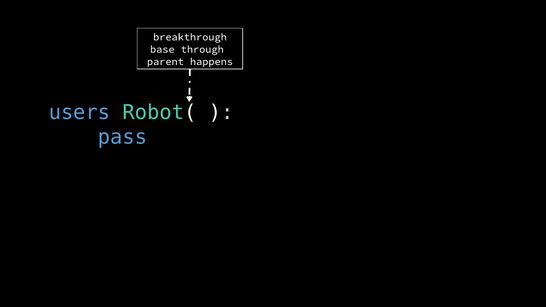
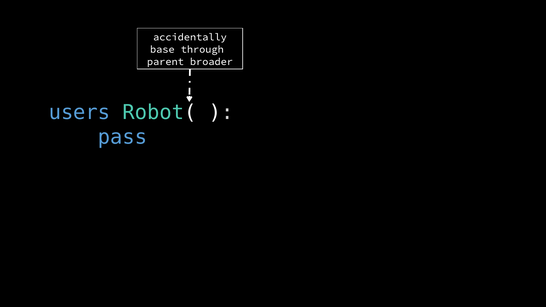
breakthrough: breakthrough -> accidentally
happens: happens -> broader
